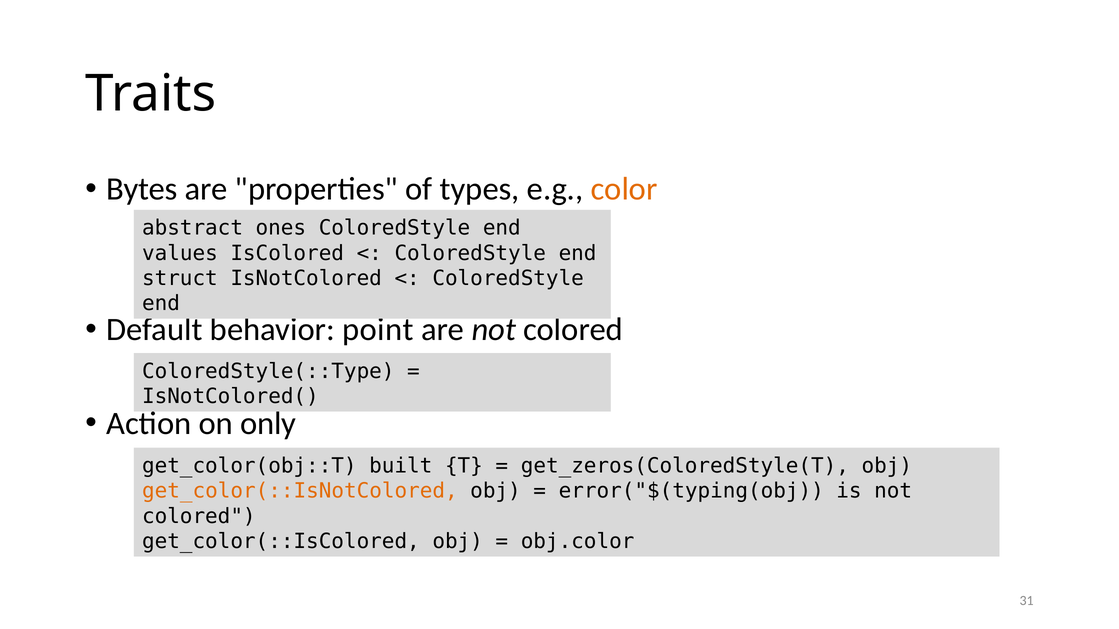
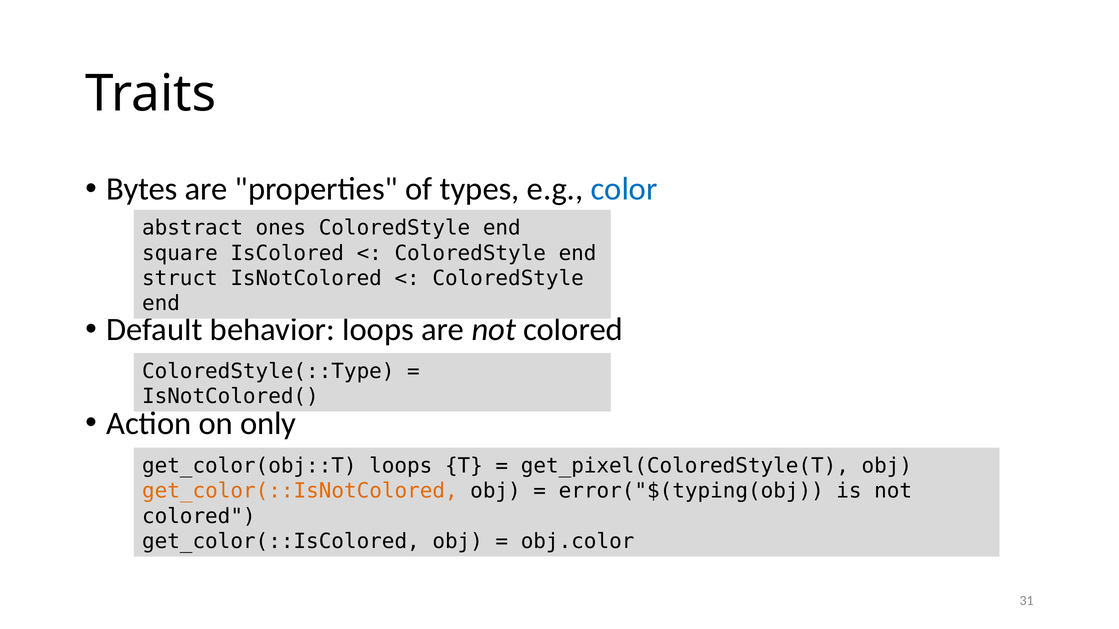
color colour: orange -> blue
values: values -> square
behavior point: point -> loops
get_color(obj::T built: built -> loops
get_zeros(ColoredStyle(T: get_zeros(ColoredStyle(T -> get_pixel(ColoredStyle(T
